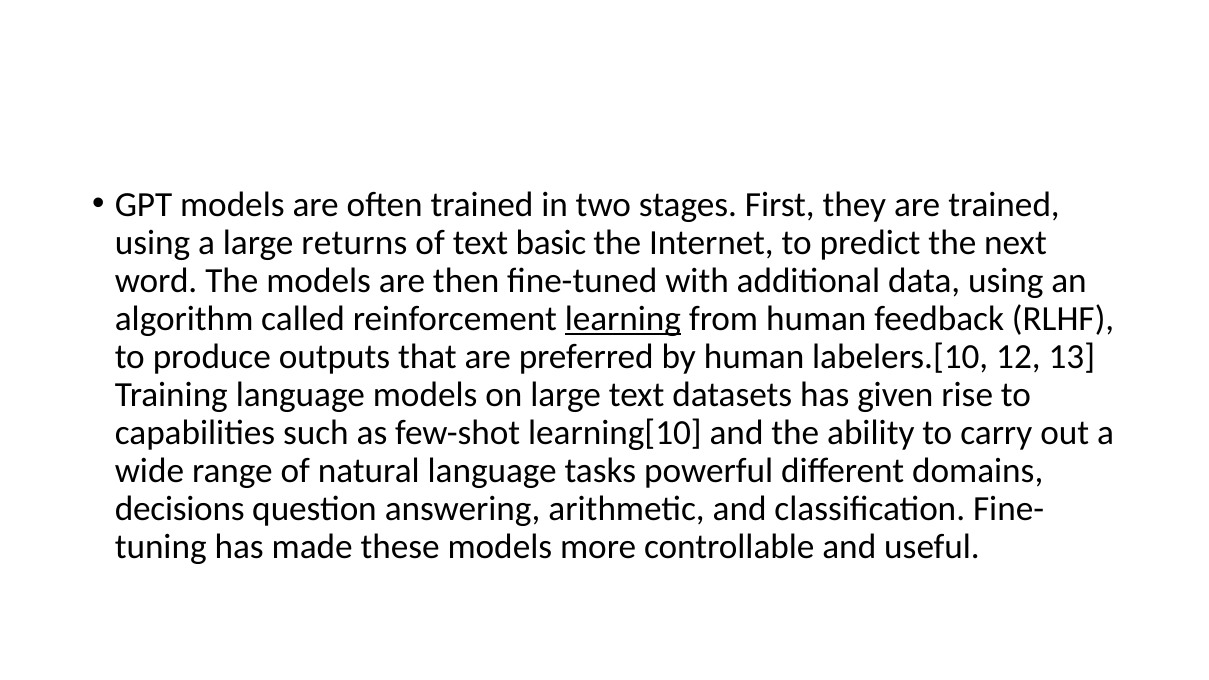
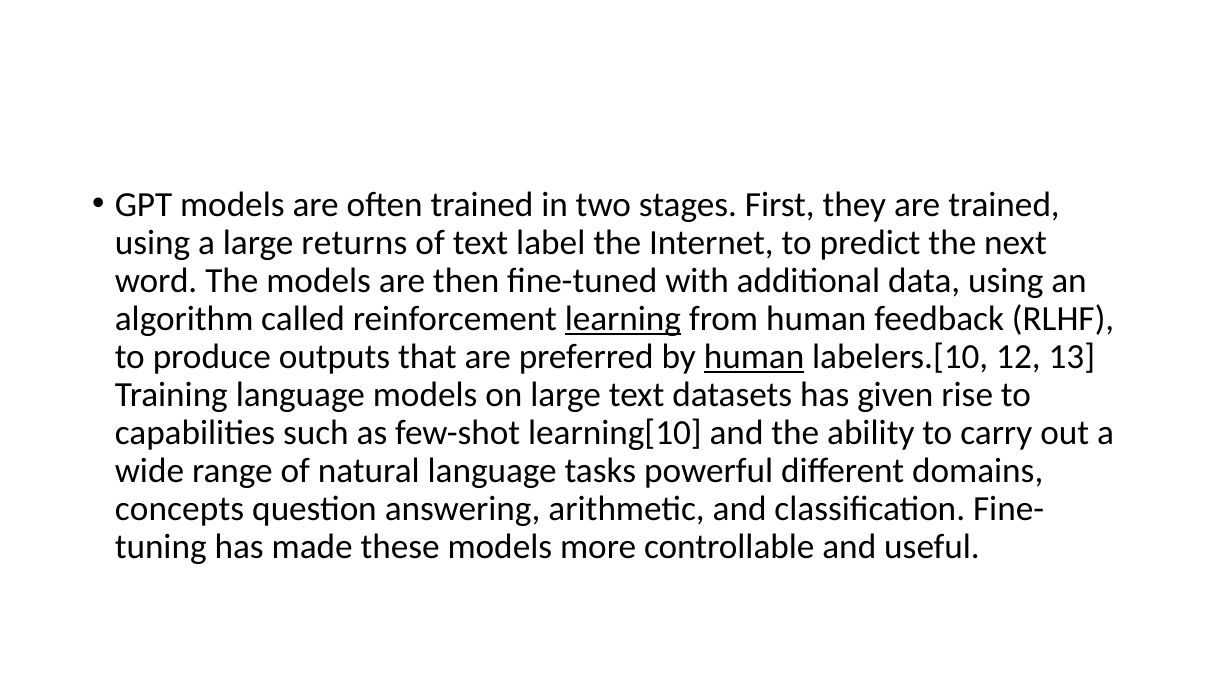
basic: basic -> label
human at (754, 357) underline: none -> present
decisions: decisions -> concepts
